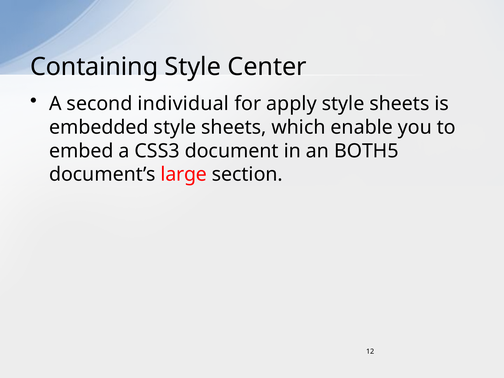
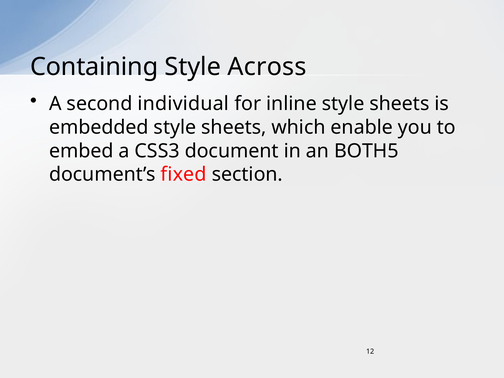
Center: Center -> Across
apply: apply -> inline
large: large -> fixed
